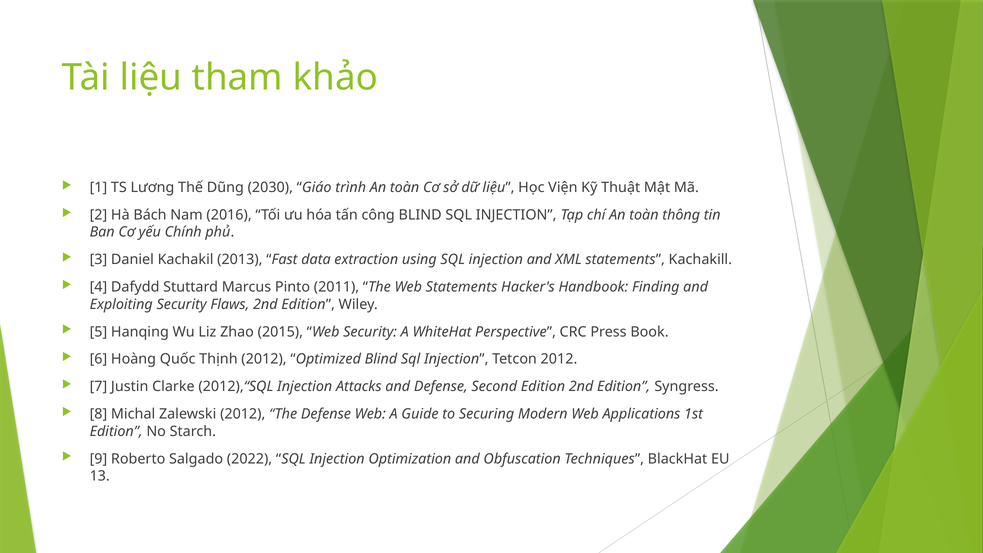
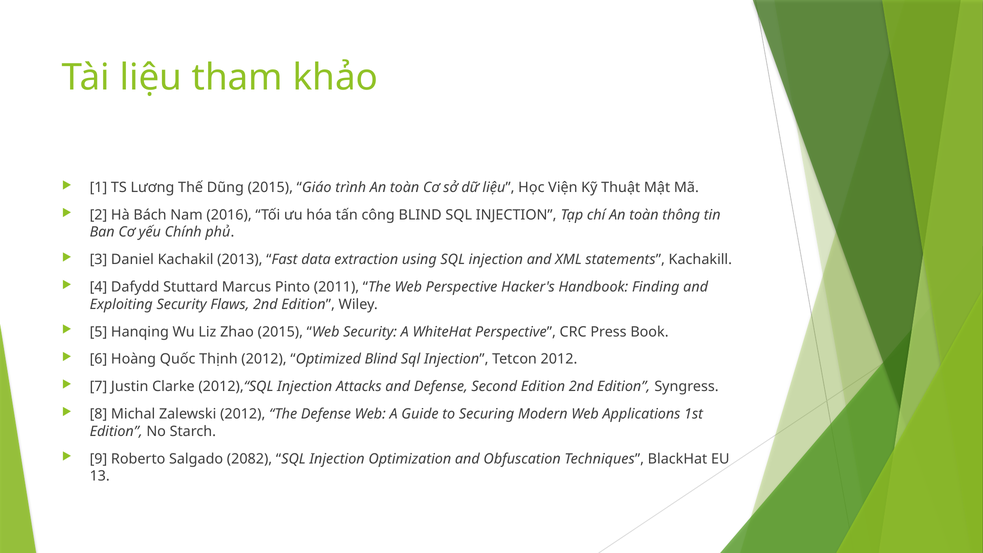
Dũng 2030: 2030 -> 2015
Web Statements: Statements -> Perspective
2022: 2022 -> 2082
